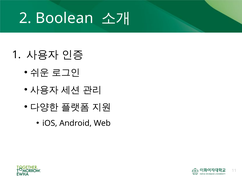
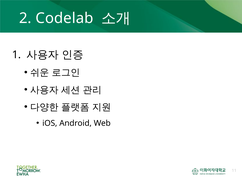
Boolean: Boolean -> Codelab
